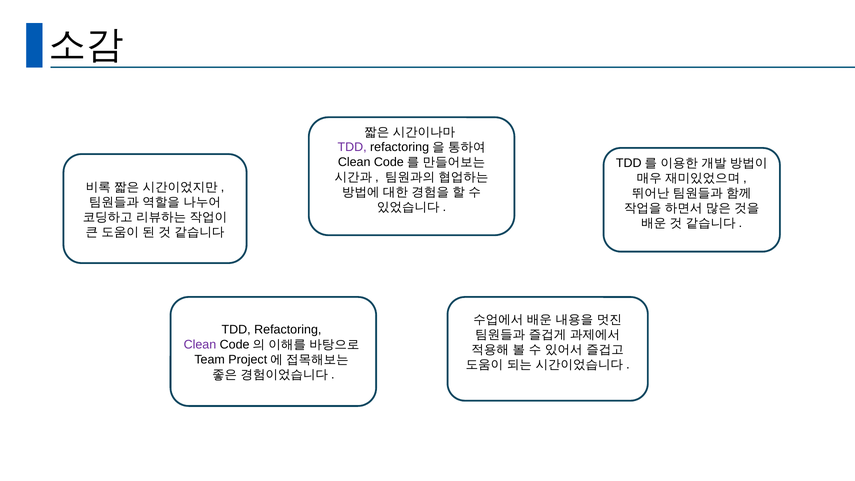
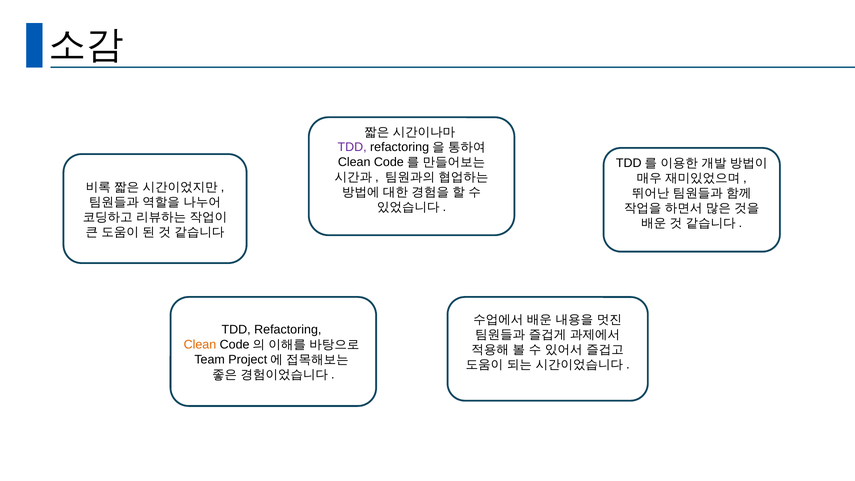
Clean at (200, 345) colour: purple -> orange
